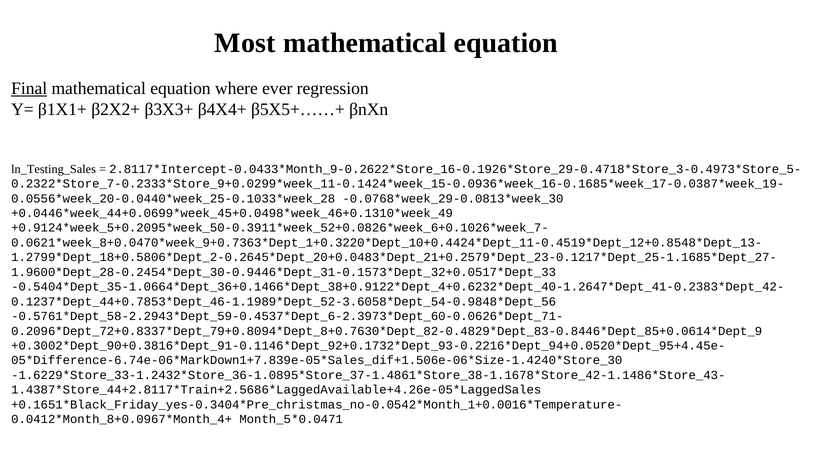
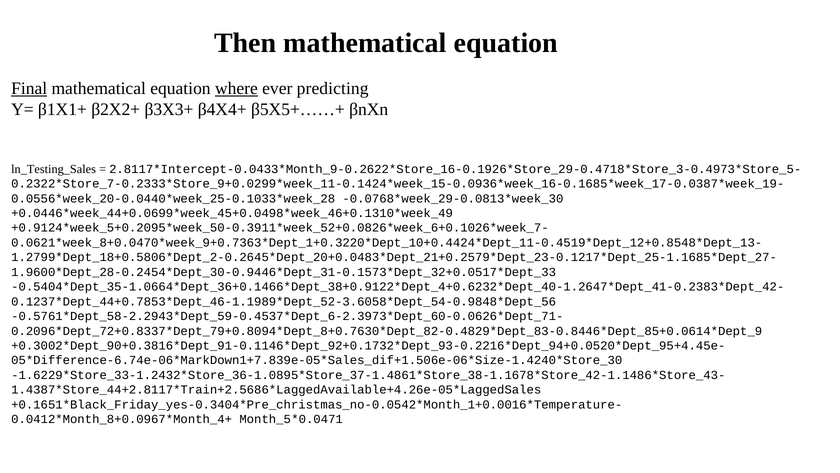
Most: Most -> Then
where underline: none -> present
regression: regression -> predicting
